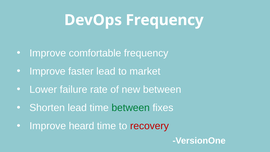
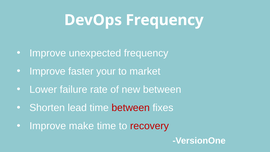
comfortable: comfortable -> unexpected
faster lead: lead -> your
between at (131, 108) colour: green -> red
heard: heard -> make
